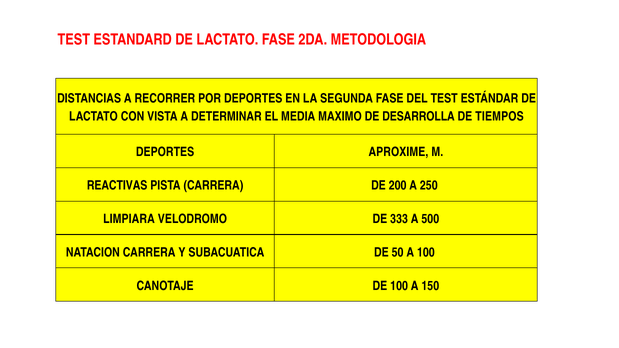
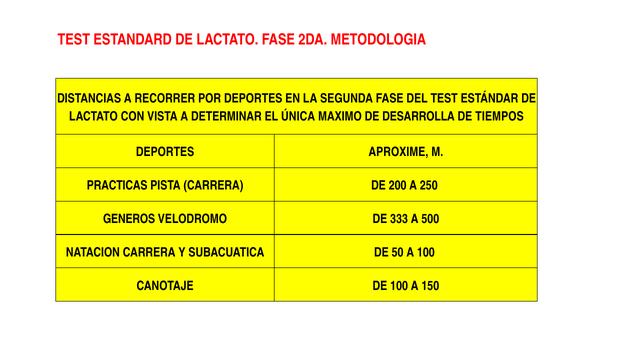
MEDIA: MEDIA -> ÚNICA
REACTIVAS: REACTIVAS -> PRACTICAS
LIMPIARA: LIMPIARA -> GENEROS
